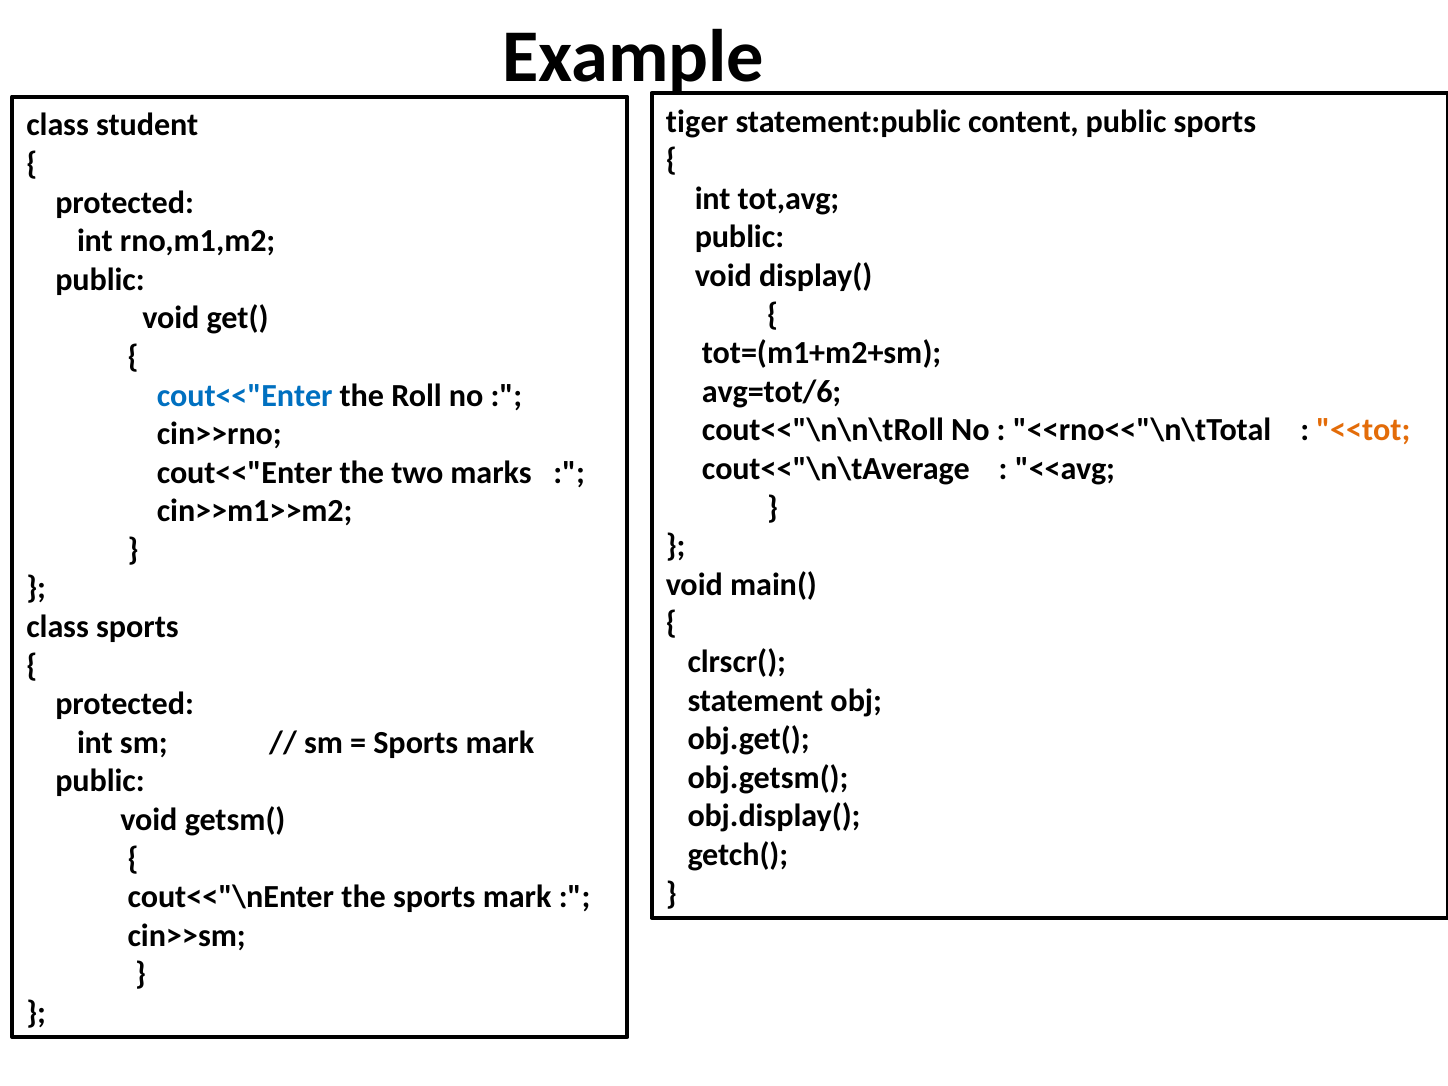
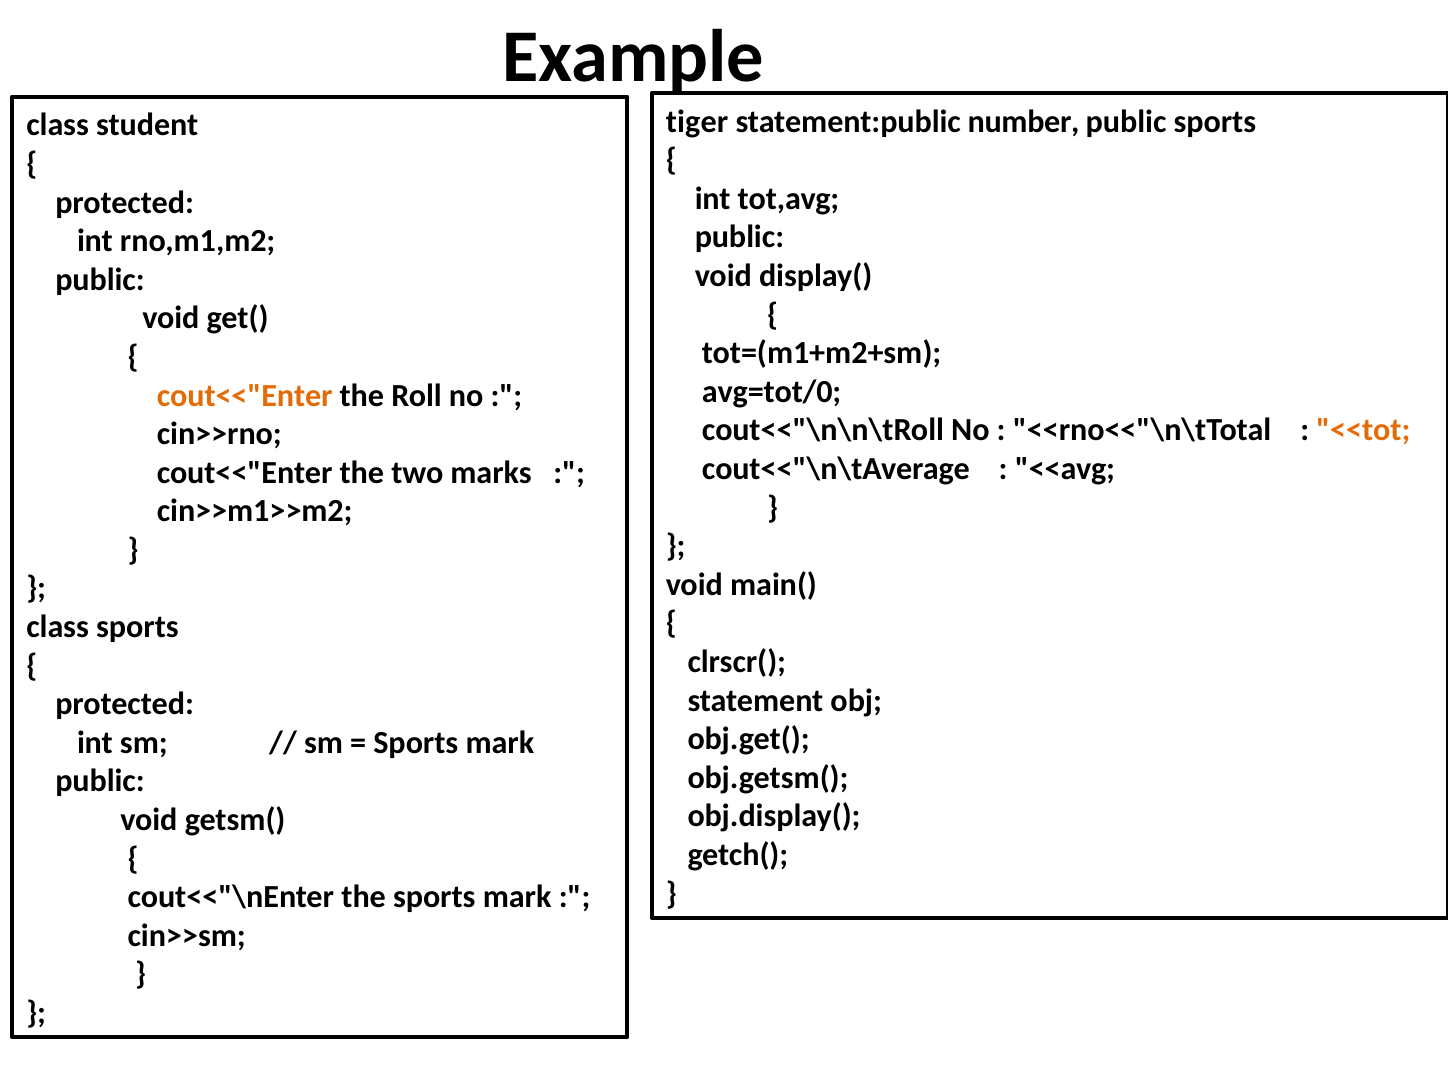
content: content -> number
avg=tot/6: avg=tot/6 -> avg=tot/0
cout<<"Enter at (245, 395) colour: blue -> orange
